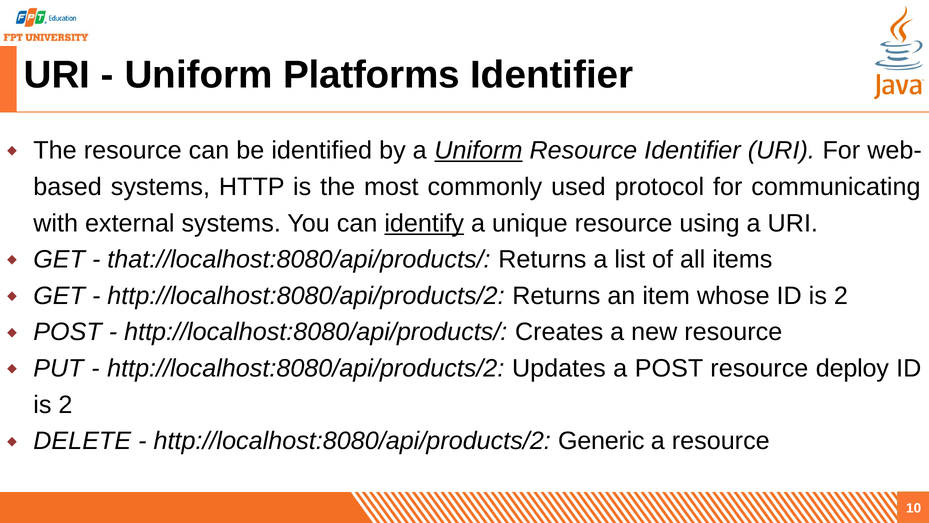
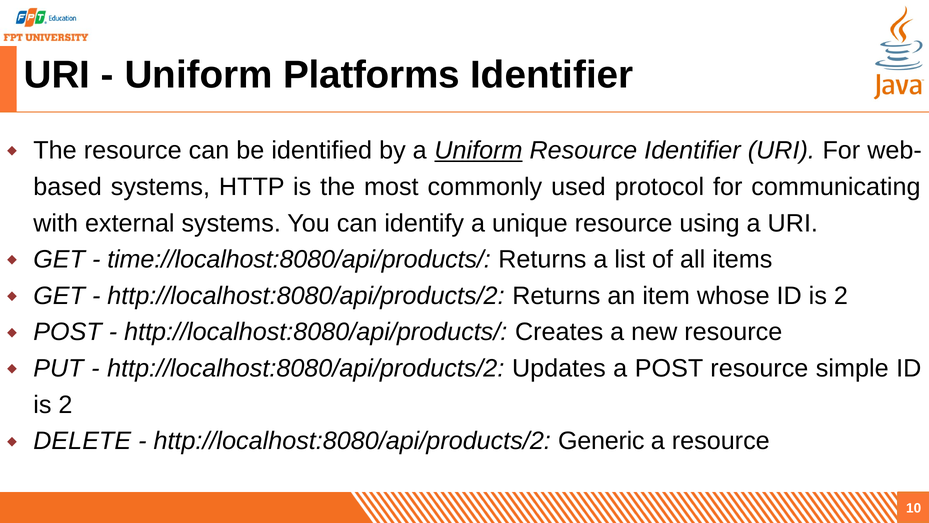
identify underline: present -> none
that://localhost:8080/api/products/: that://localhost:8080/api/products/ -> time://localhost:8080/api/products/
deploy: deploy -> simple
